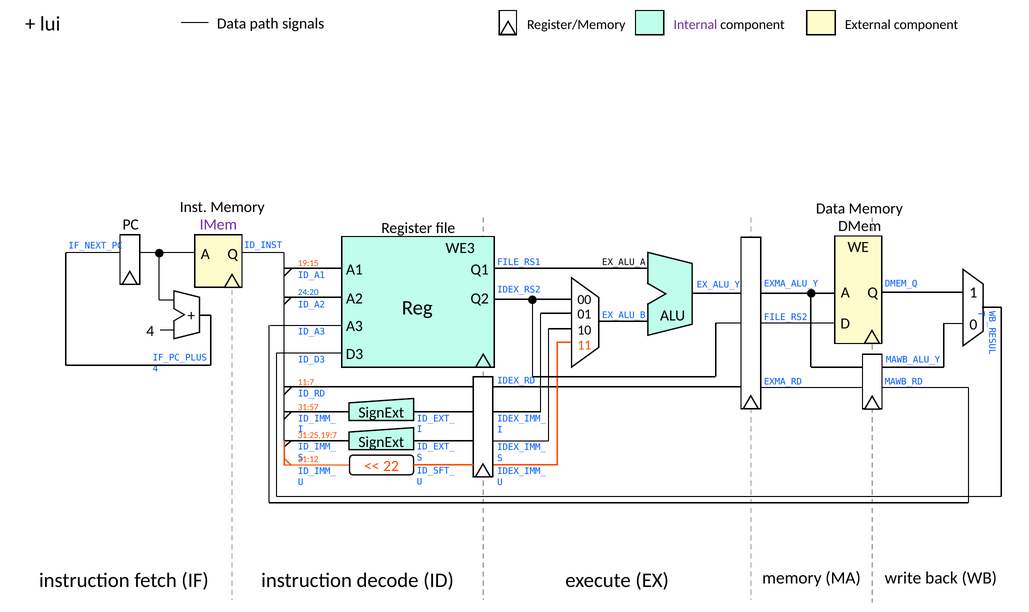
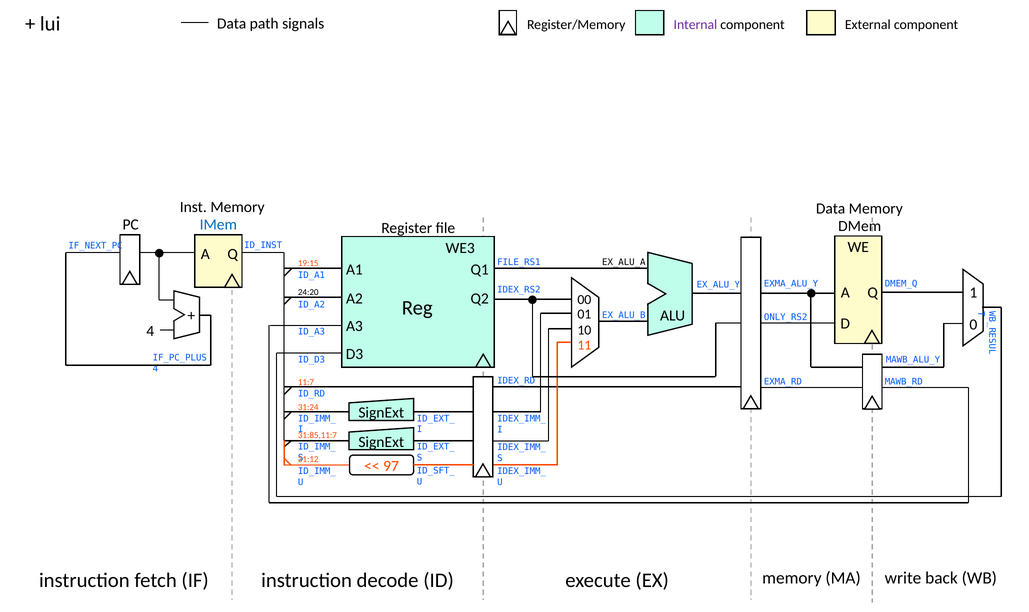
IMem colour: purple -> blue
24:20 colour: blue -> black
FILE_RS2: FILE_RS2 -> ONLY_RS2
31:57: 31:57 -> 31:24
31:25,19:7: 31:25,19:7 -> 31:85,11:7
22: 22 -> 97
